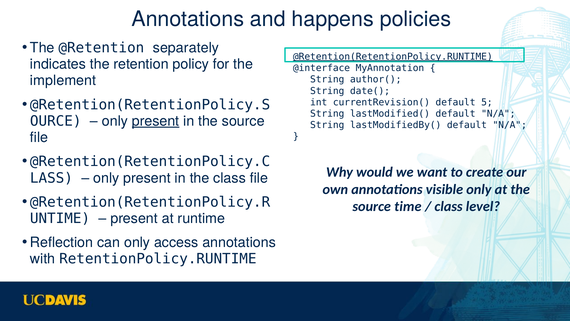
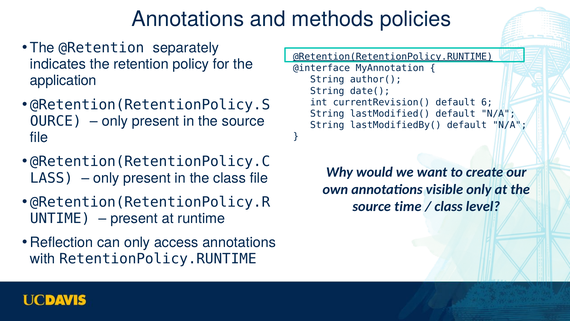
happens: happens -> methods
implement: implement -> application
5: 5 -> 6
present at (156, 121) underline: present -> none
